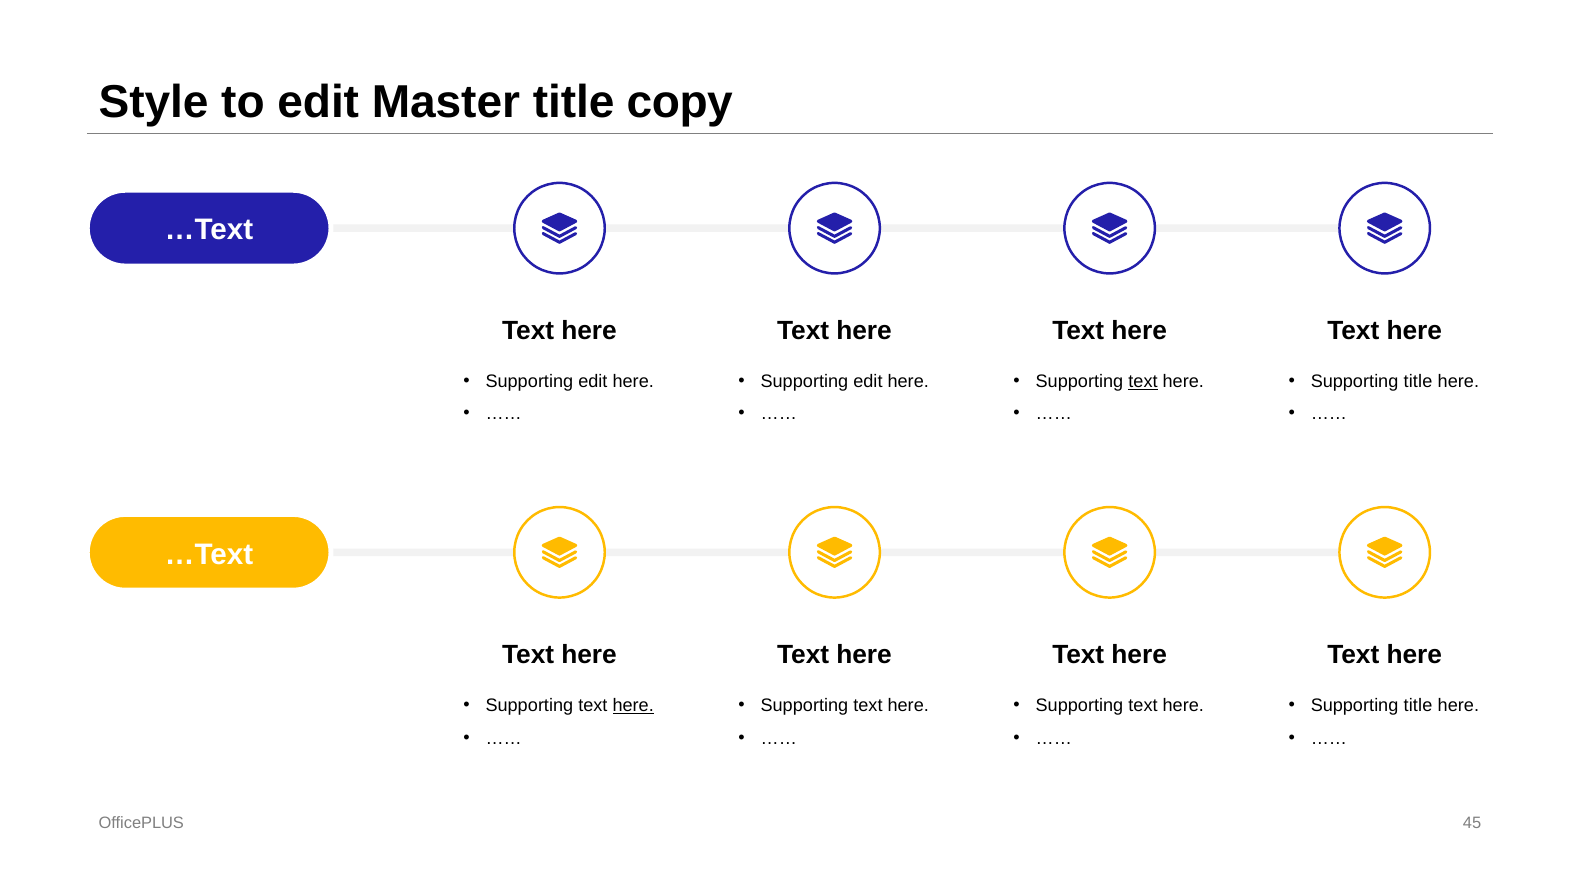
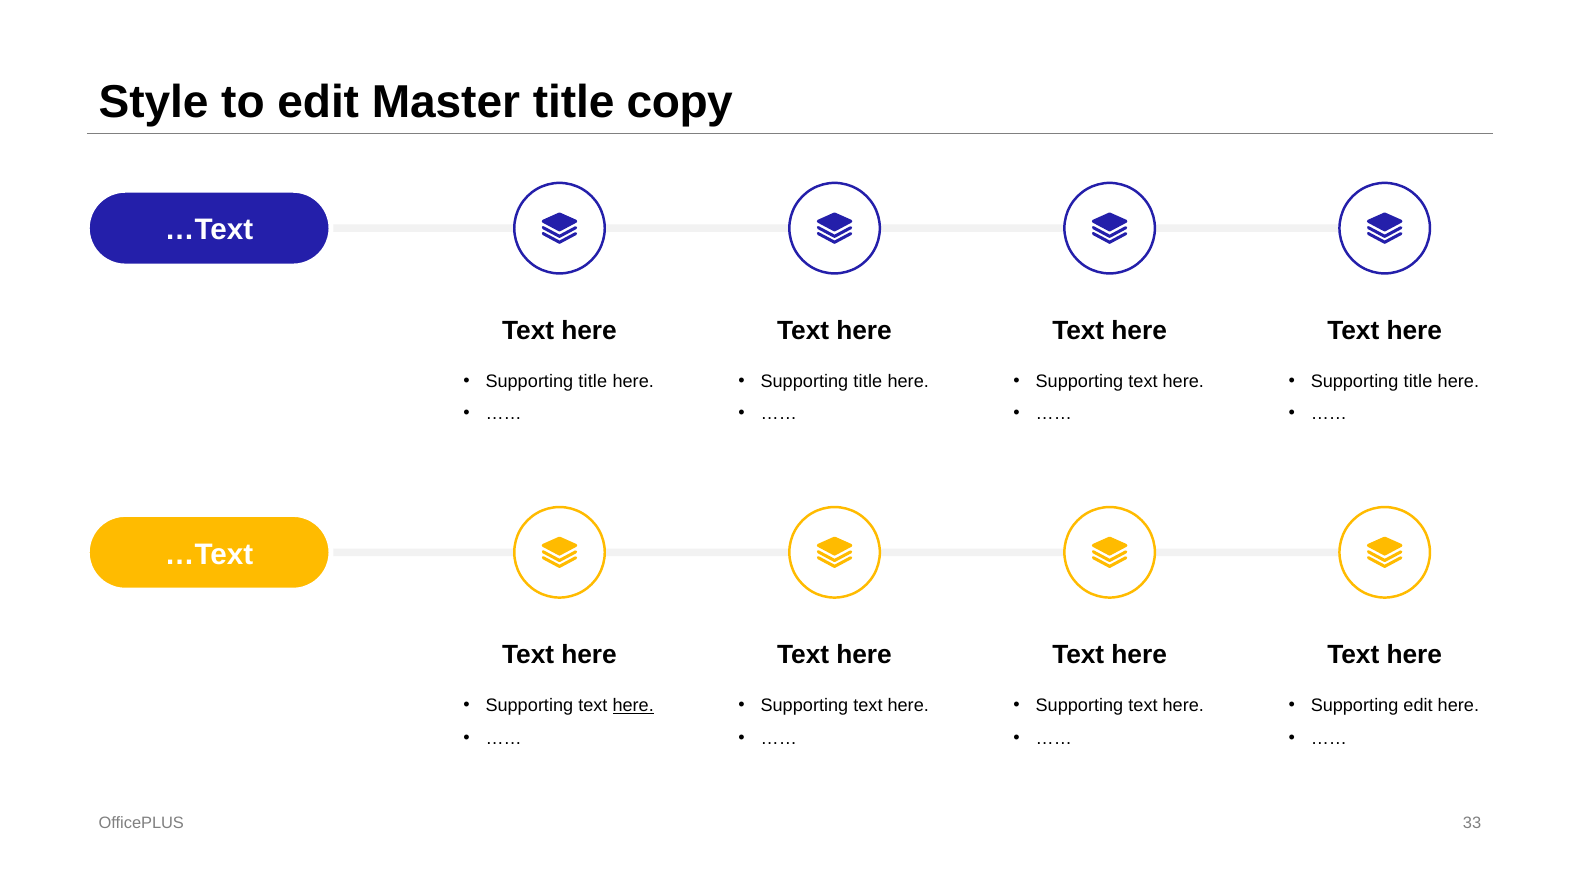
edit at (593, 381): edit -> title
edit at (868, 381): edit -> title
text at (1143, 381) underline: present -> none
title at (1418, 705): title -> edit
45: 45 -> 33
